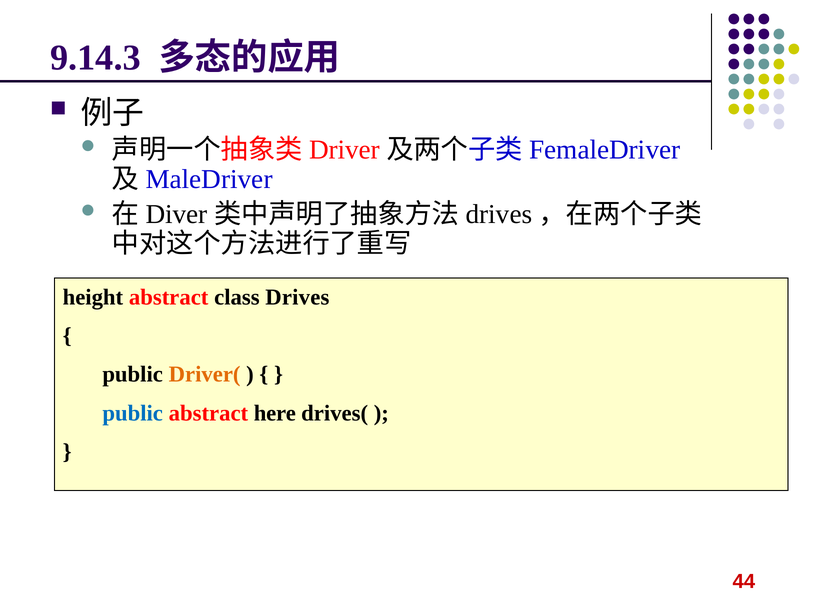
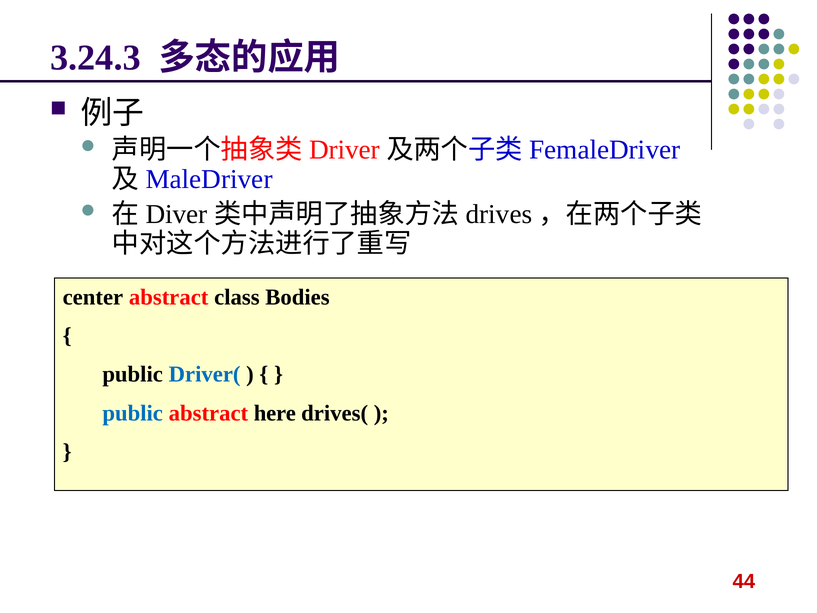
9.14.3: 9.14.3 -> 3.24.3
height: height -> center
Drives: Drives -> Bodies
Driver( colour: orange -> blue
